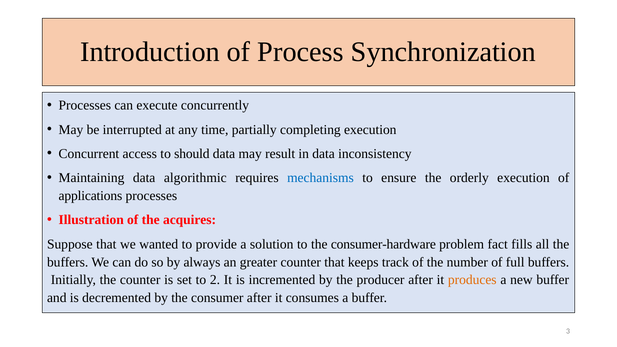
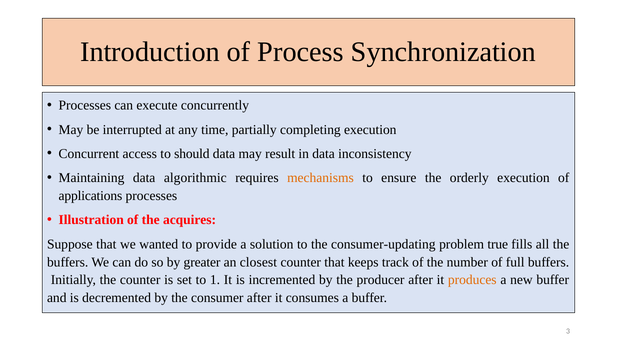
mechanisms colour: blue -> orange
consumer-hardware: consumer-hardware -> consumer-updating
fact: fact -> true
always: always -> greater
greater: greater -> closest
2: 2 -> 1
